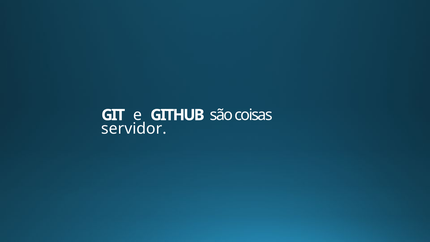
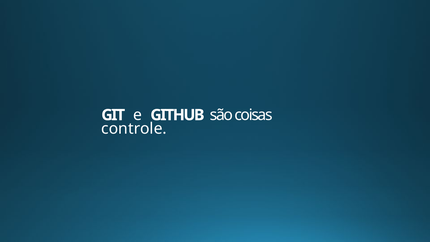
servidor: servidor -> controle
